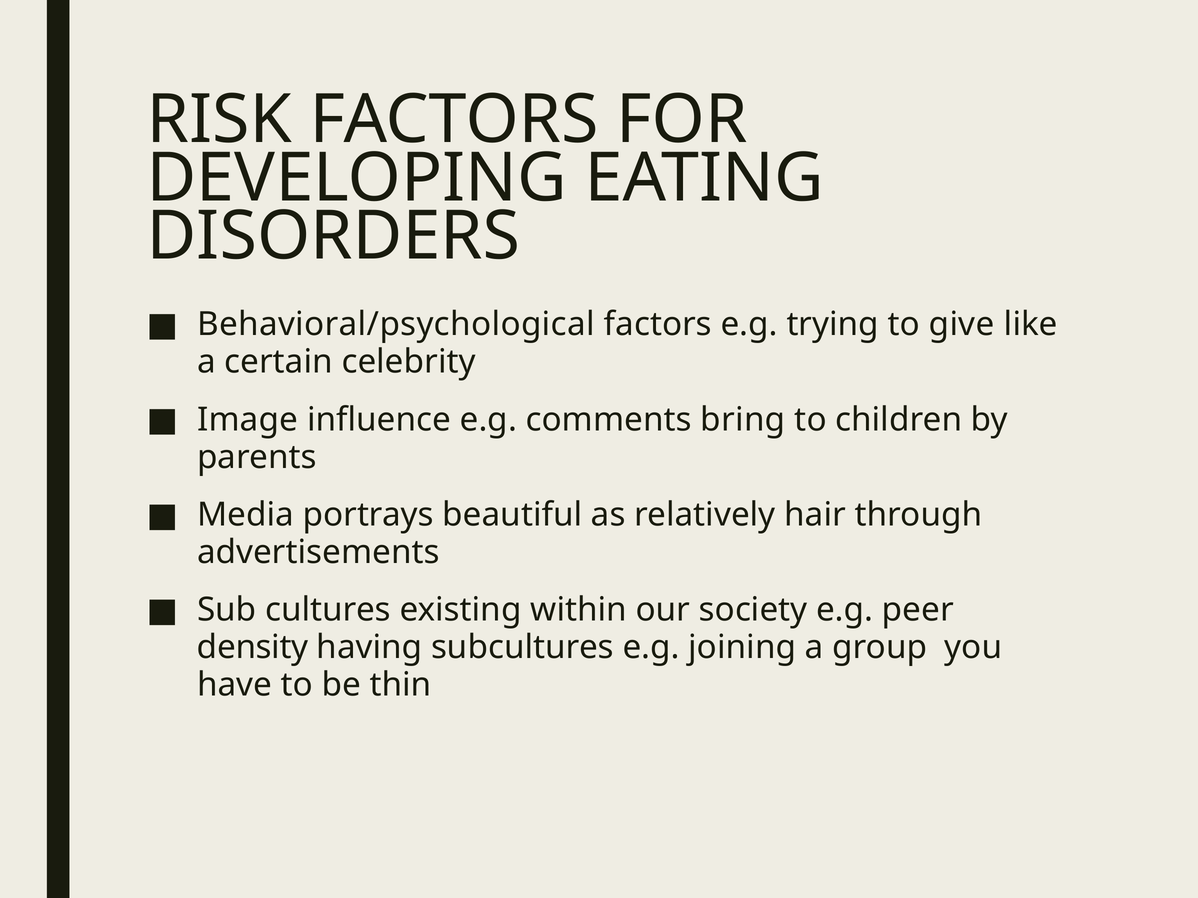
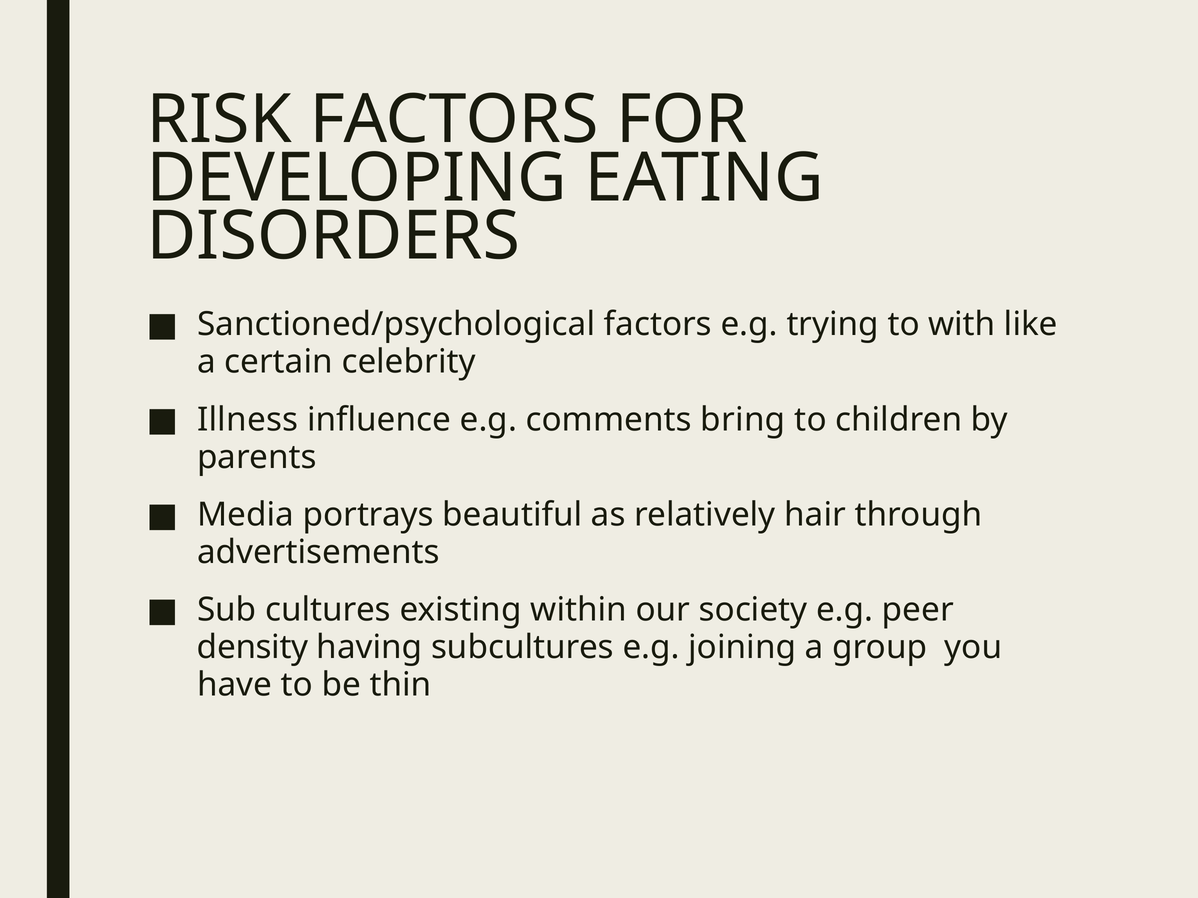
Behavioral/psychological: Behavioral/psychological -> Sanctioned/psychological
give: give -> with
Image: Image -> Illness
